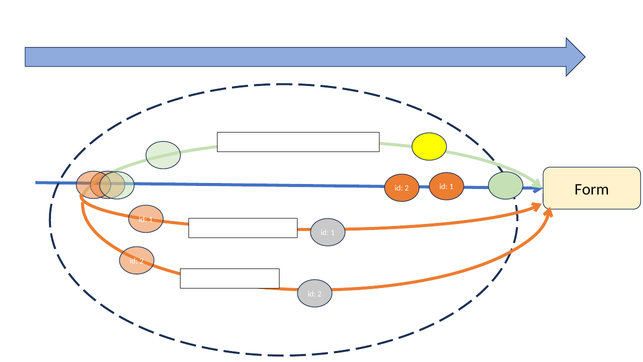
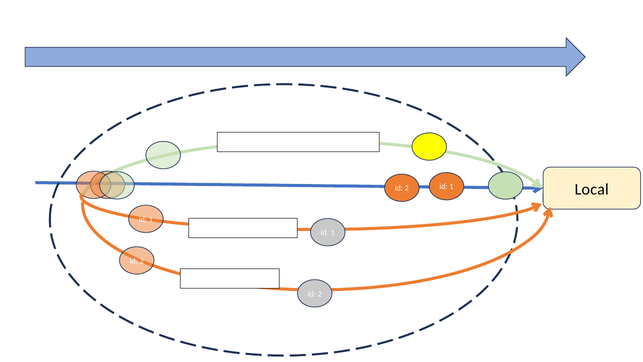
Form: Form -> Local
